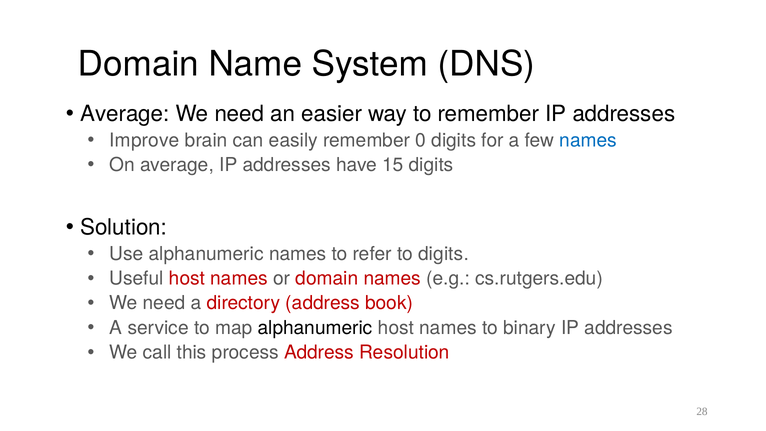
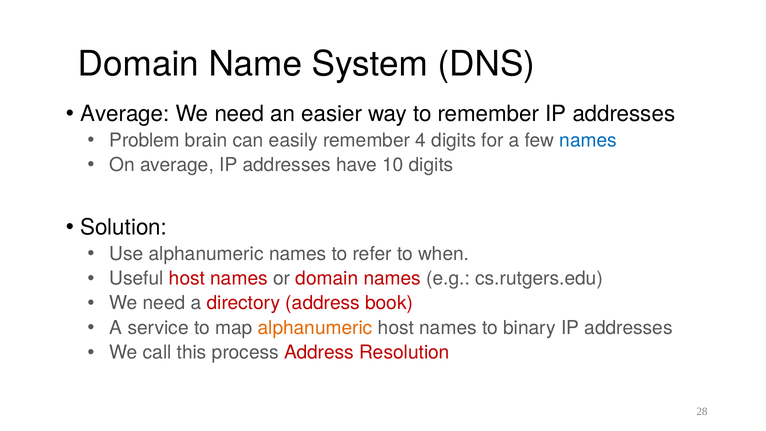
Improve: Improve -> Problem
0: 0 -> 4
15: 15 -> 10
to digits: digits -> when
alphanumeric at (315, 328) colour: black -> orange
